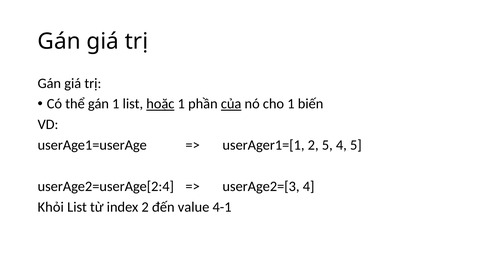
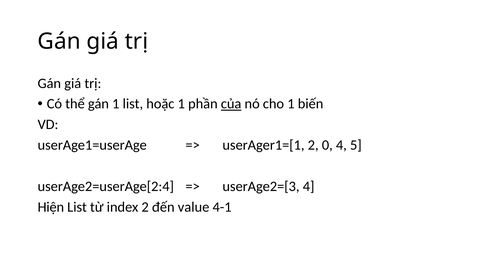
hoặc underline: present -> none
2 5: 5 -> 0
Khỏi: Khỏi -> Hiện
